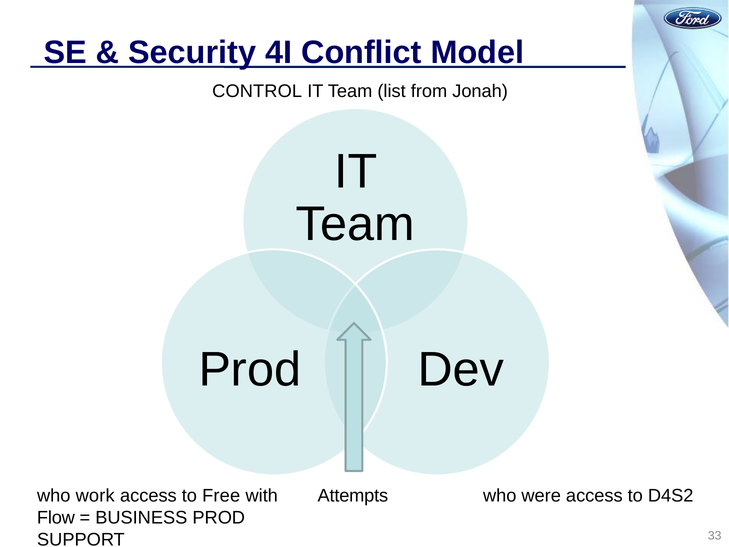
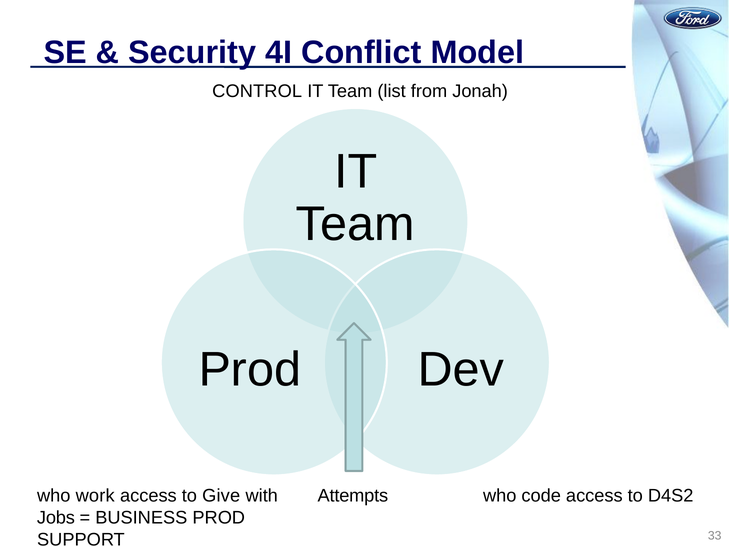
Free: Free -> Give
were: were -> code
Flow: Flow -> Jobs
